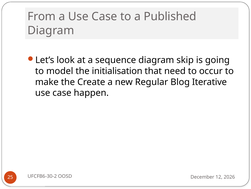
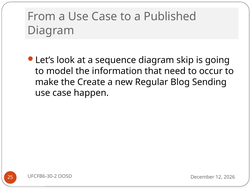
initialisation: initialisation -> information
Iterative: Iterative -> Sending
